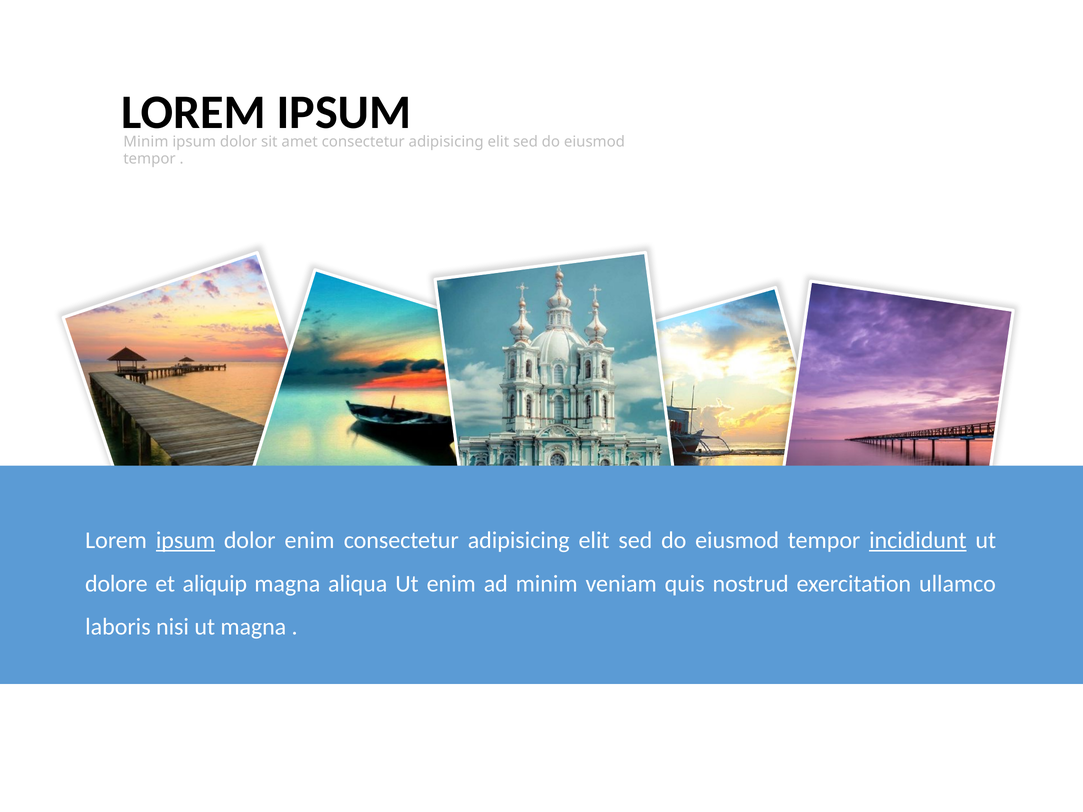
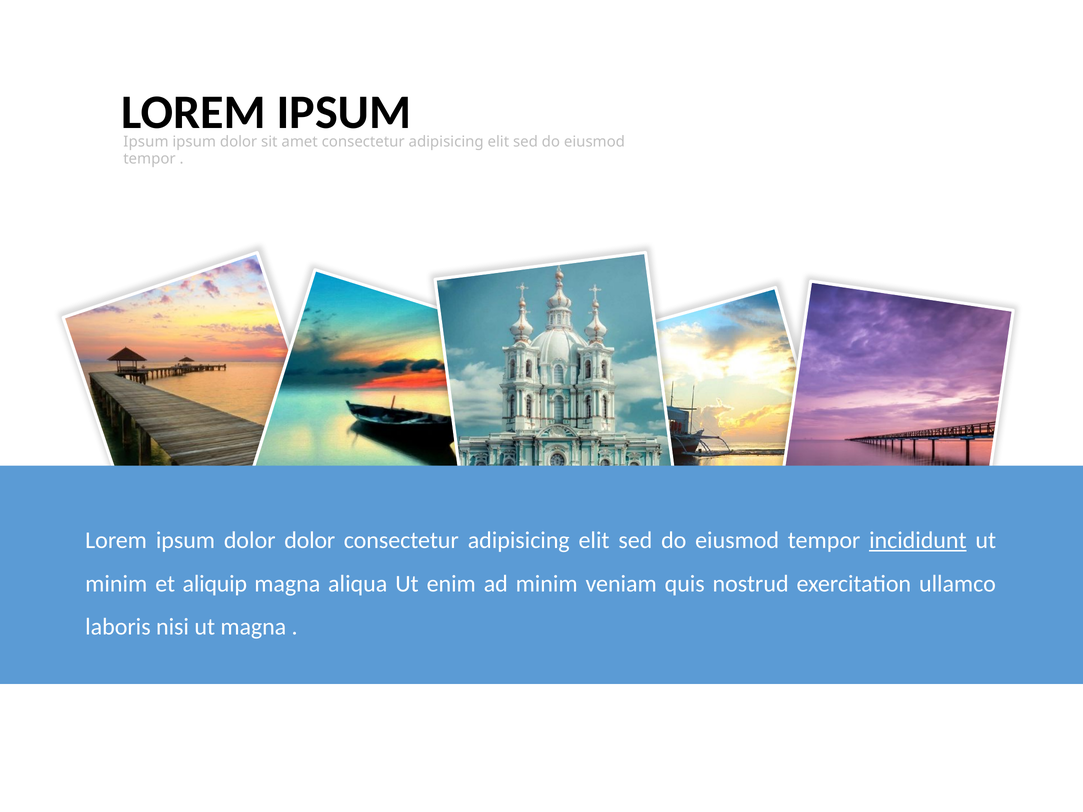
Minim at (146, 142): Minim -> Ipsum
ipsum at (185, 541) underline: present -> none
dolor enim: enim -> dolor
dolore at (116, 584): dolore -> minim
